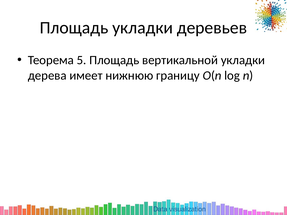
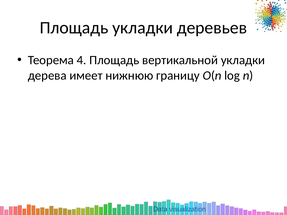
5: 5 -> 4
